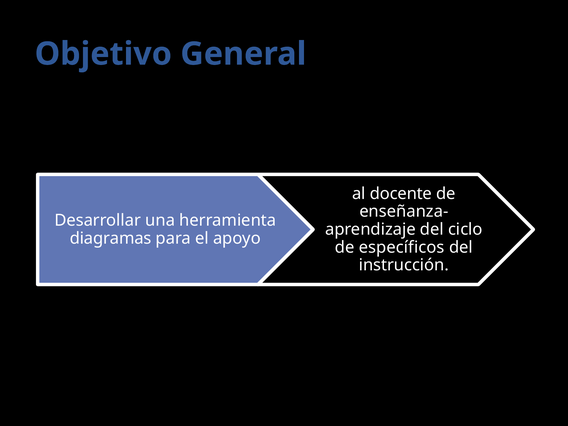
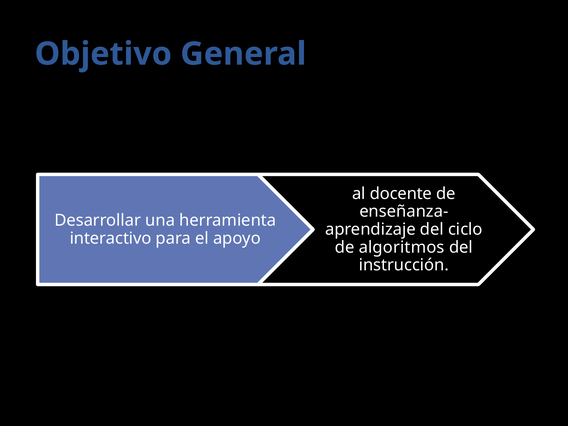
diagramas: diagramas -> interactivo
específicos: específicos -> algoritmos
